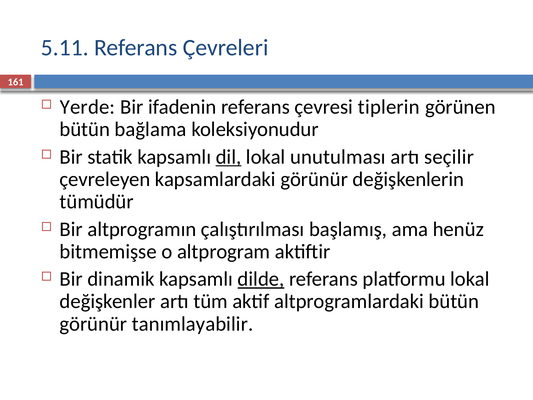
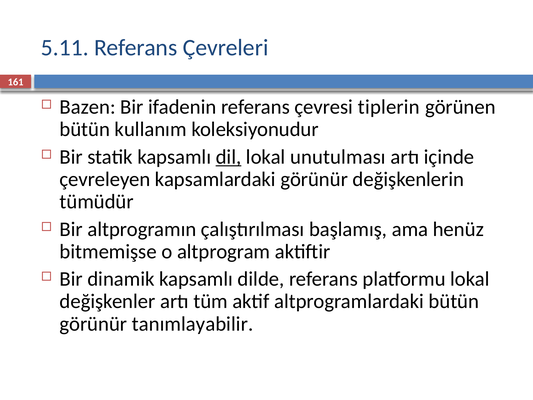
Yerde: Yerde -> Bazen
bağlama: bağlama -> kullanım
seçilir: seçilir -> içinde
dilde underline: present -> none
